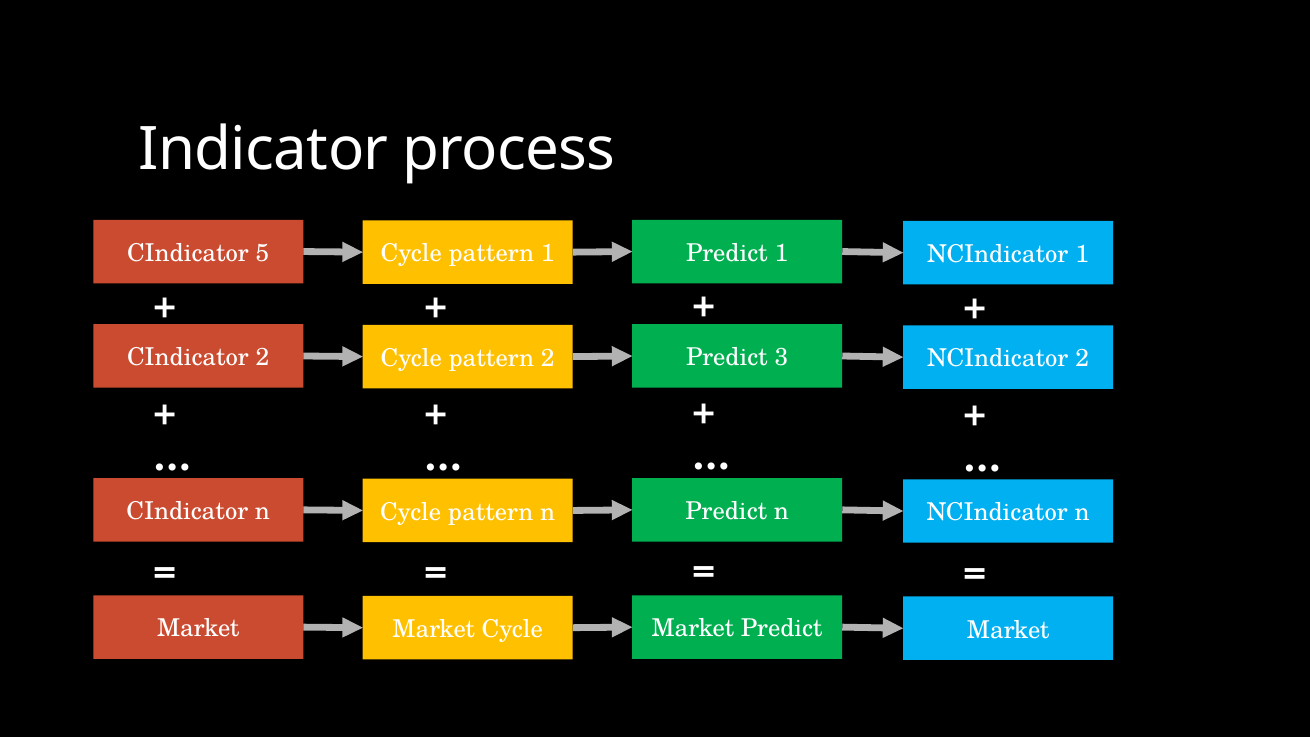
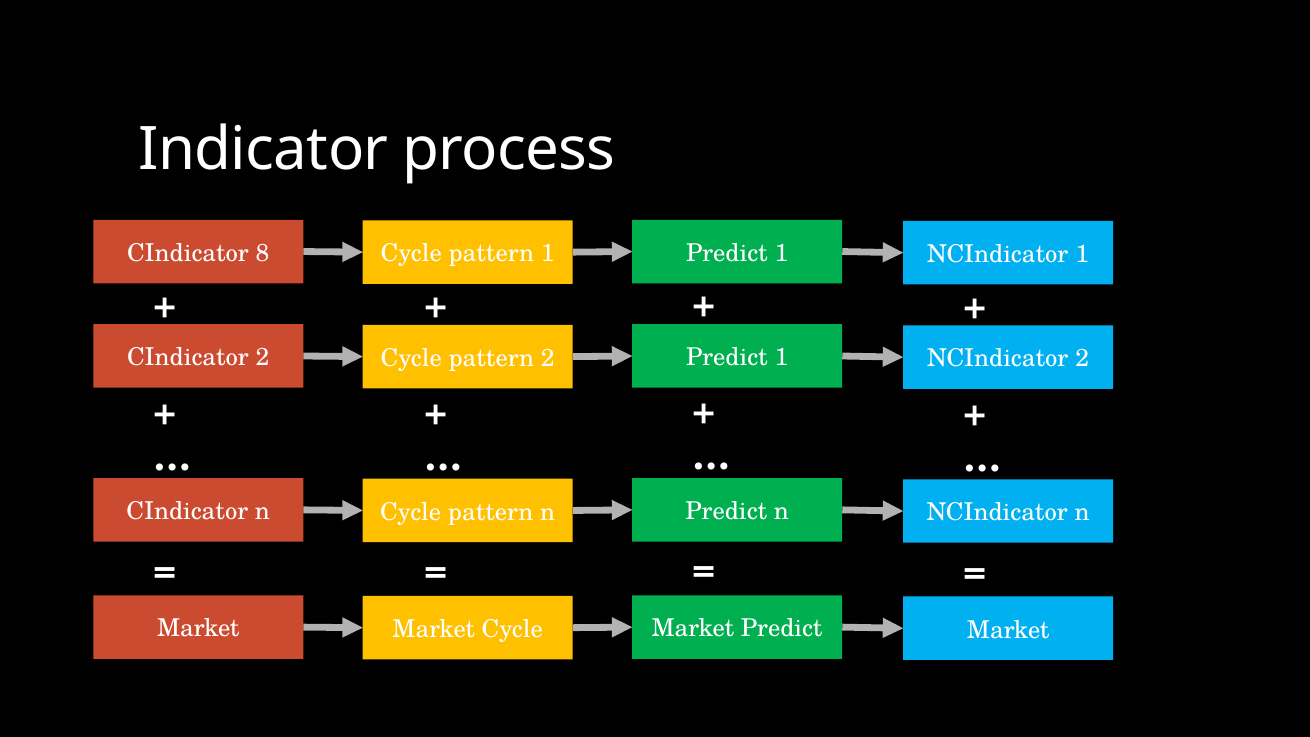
5: 5 -> 8
2 Predict 3: 3 -> 1
